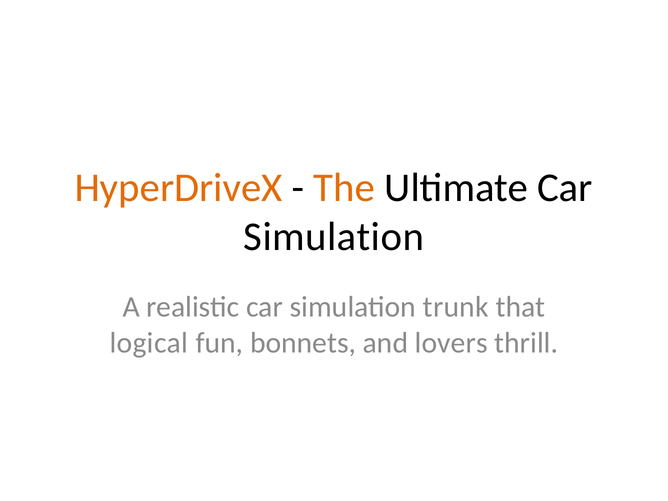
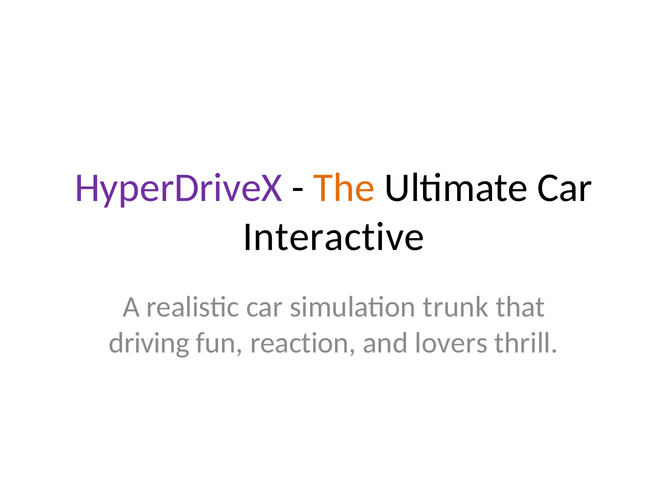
HyperDriveX colour: orange -> purple
Simulation at (334, 237): Simulation -> Interactive
logical: logical -> driving
bonnets: bonnets -> reaction
